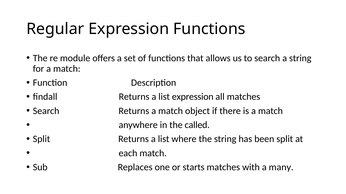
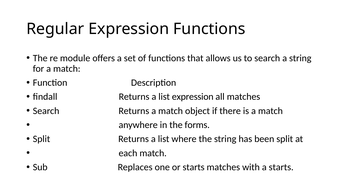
called: called -> forms
a many: many -> starts
